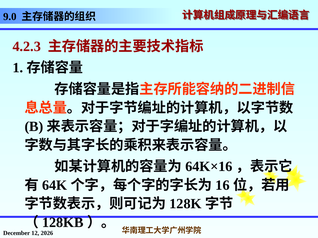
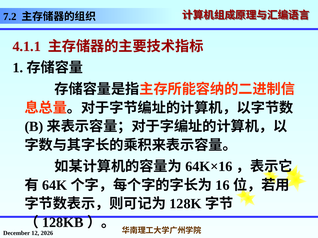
9.0: 9.0 -> 7.2
4.2.3: 4.2.3 -> 4.1.1
